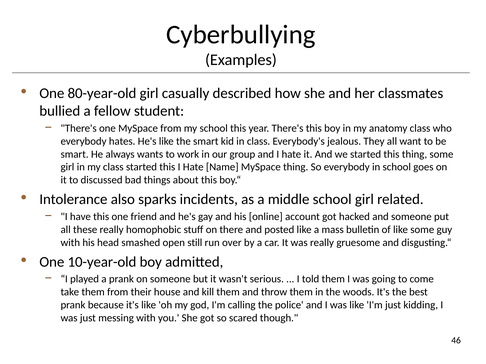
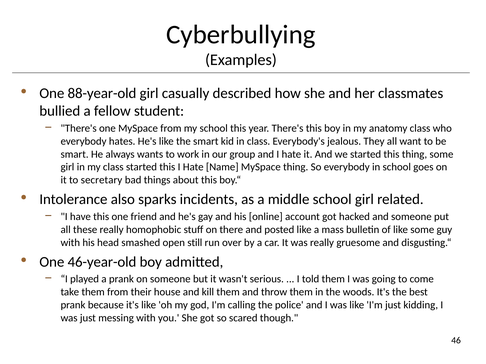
80-year-old: 80-year-old -> 88-year-old
discussed: discussed -> secretary
10-year-old: 10-year-old -> 46-year-old
